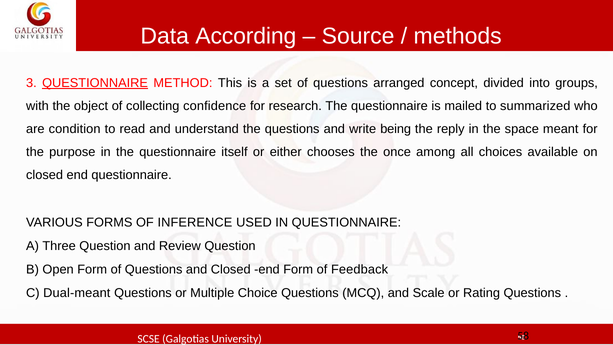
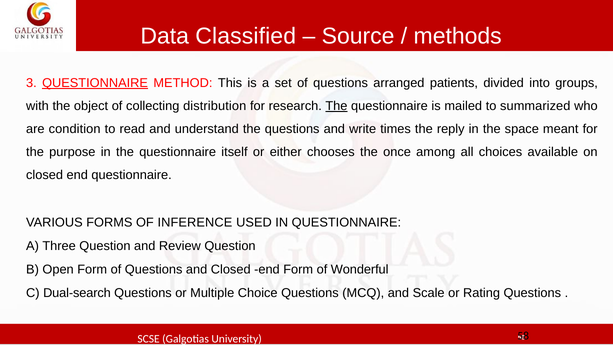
According: According -> Classified
concept: concept -> patients
confidence: confidence -> distribution
The at (336, 106) underline: none -> present
being: being -> times
Feedback: Feedback -> Wonderful
Dual-meant: Dual-meant -> Dual-search
